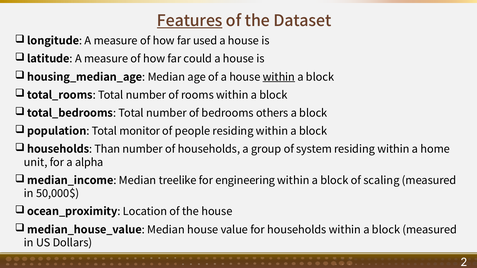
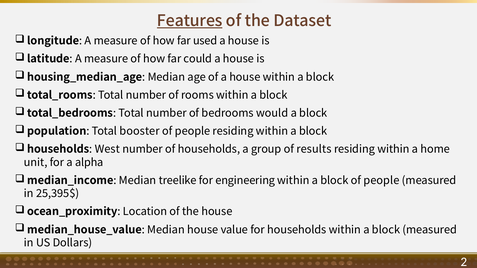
within at (279, 77) underline: present -> none
others: others -> would
monitor: monitor -> booster
Than: Than -> West
system: system -> results
block of scaling: scaling -> people
50,000$: 50,000$ -> 25,395$
